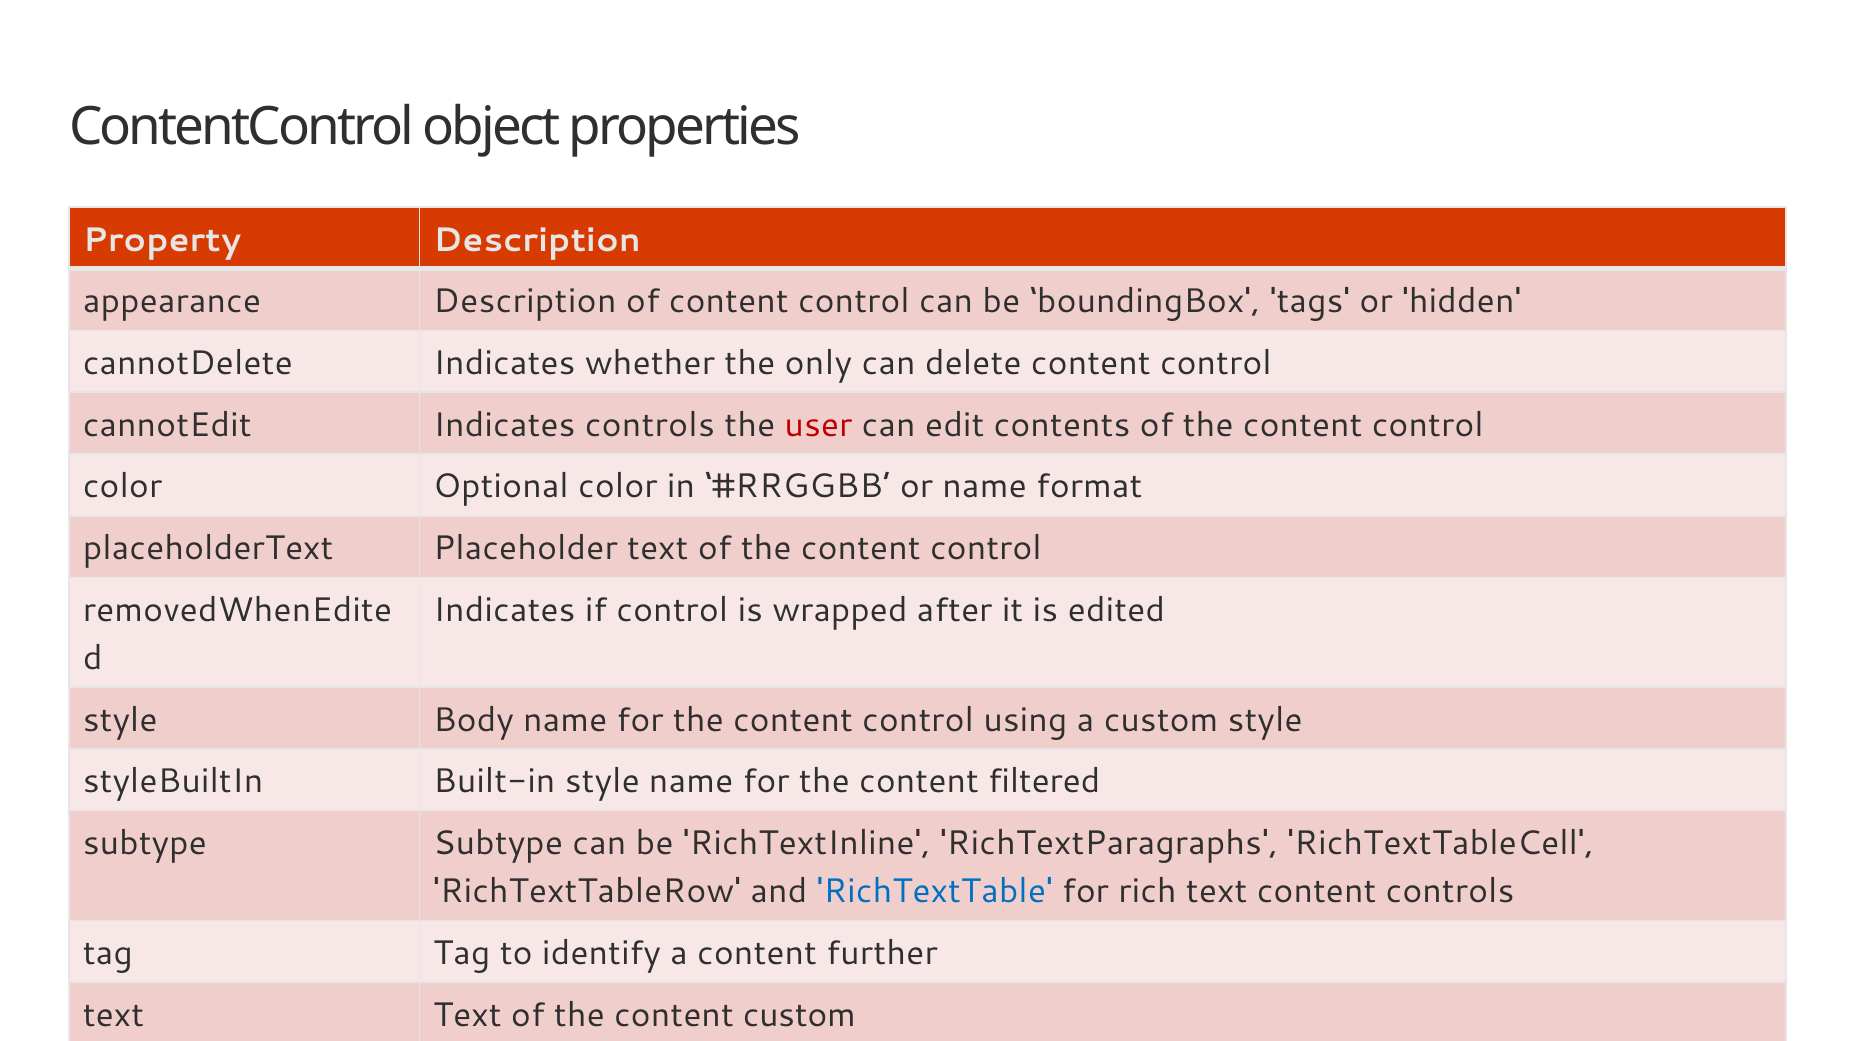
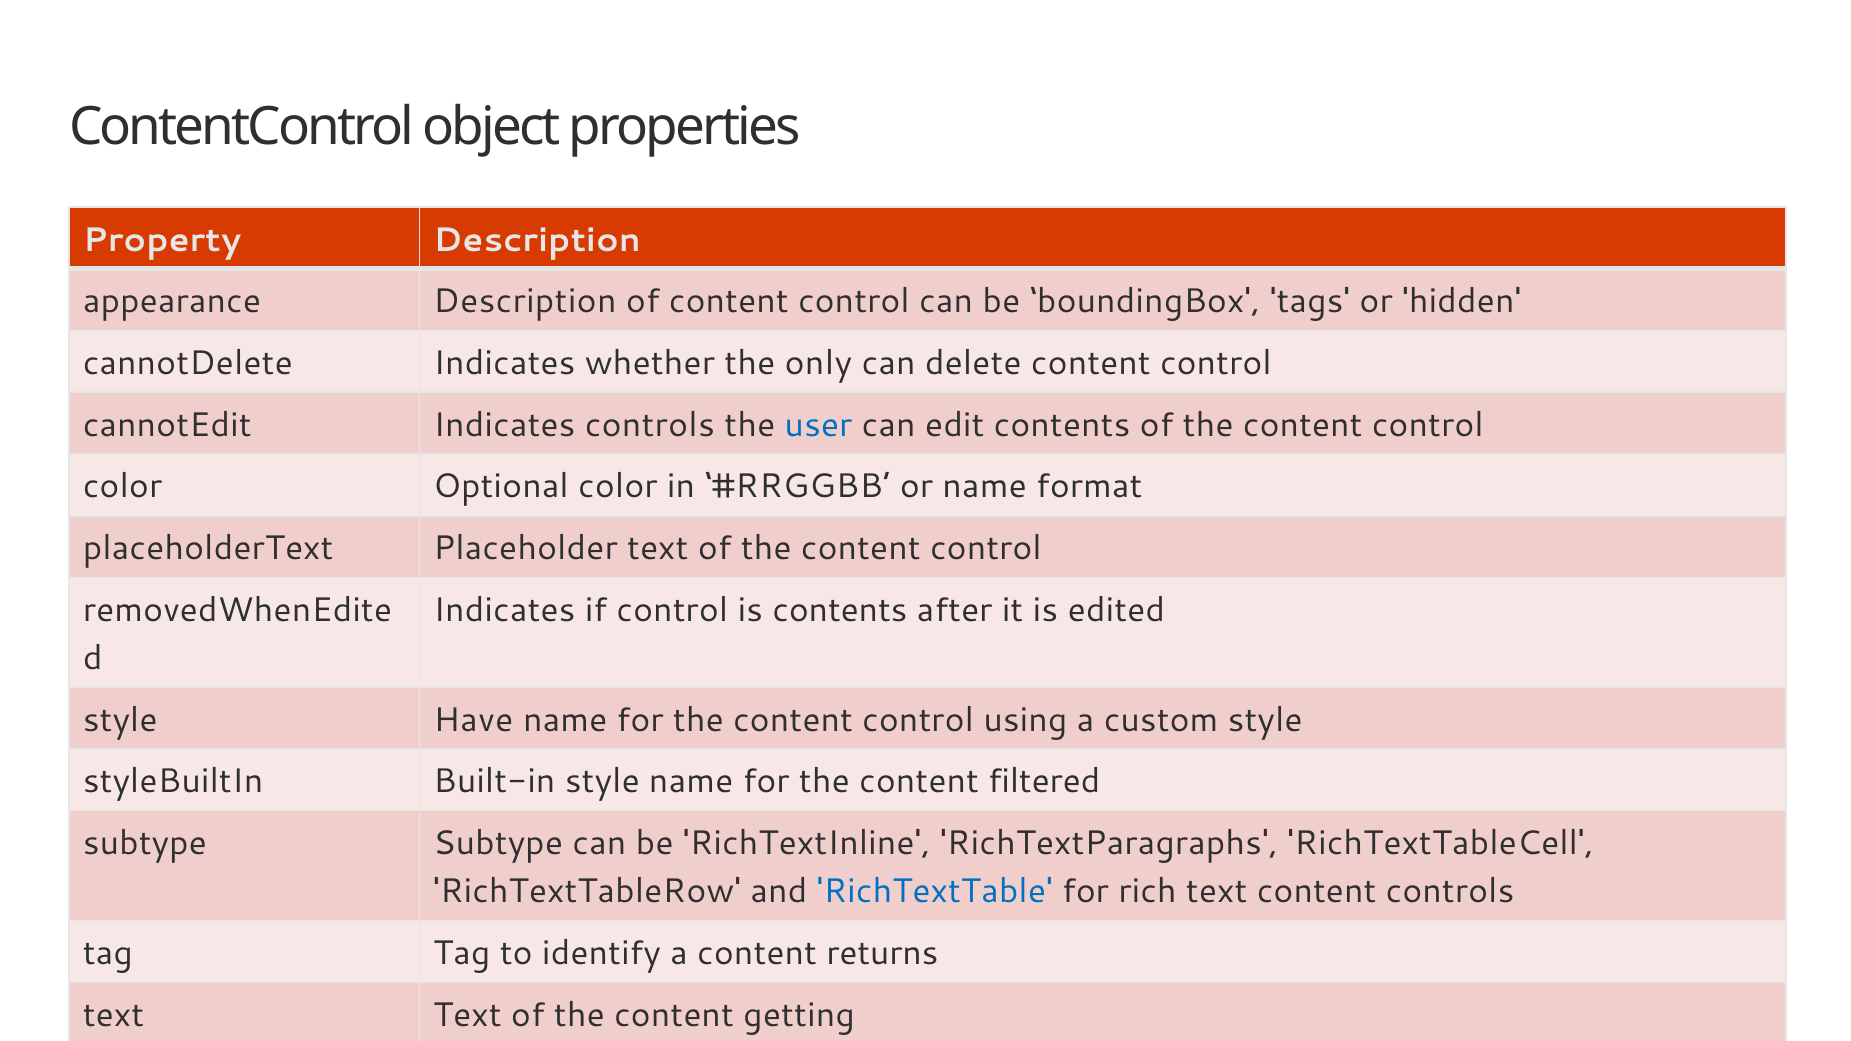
user colour: red -> blue
is wrapped: wrapped -> contents
Body: Body -> Have
further: further -> returns
content custom: custom -> getting
